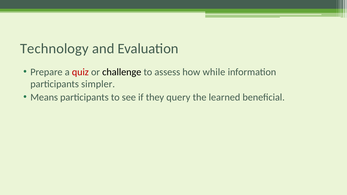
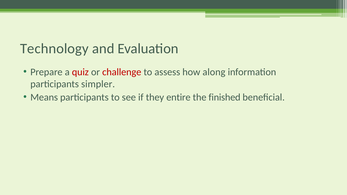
challenge colour: black -> red
while: while -> along
query: query -> entire
learned: learned -> finished
